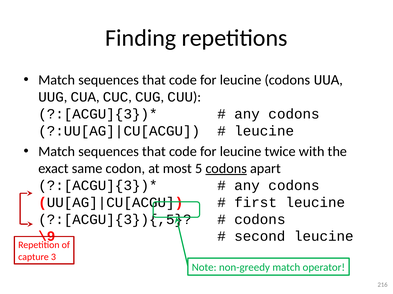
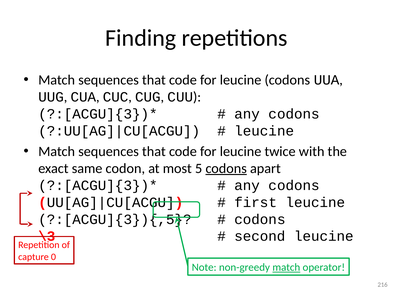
\9: \9 -> \3
3: 3 -> 0
match at (286, 268) underline: none -> present
